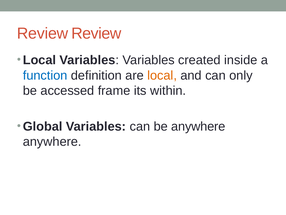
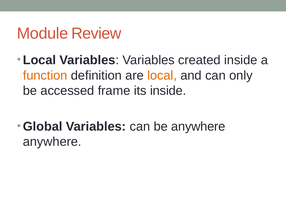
Review at (43, 33): Review -> Module
function colour: blue -> orange
its within: within -> inside
